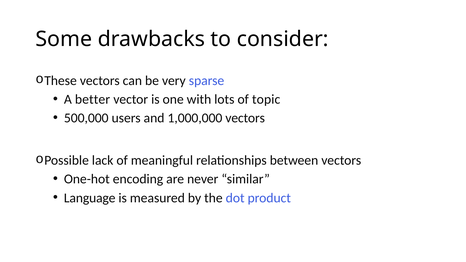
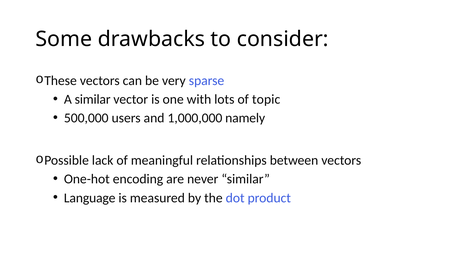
A better: better -> similar
1,000,000 vectors: vectors -> namely
